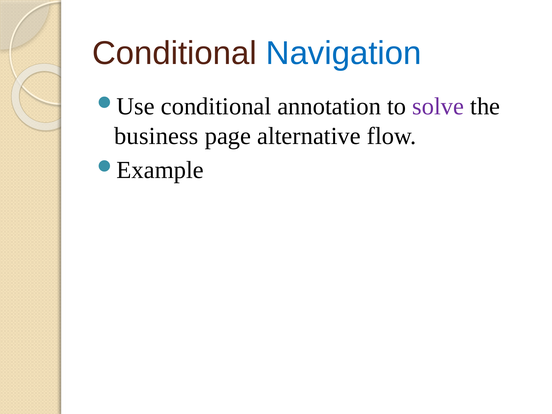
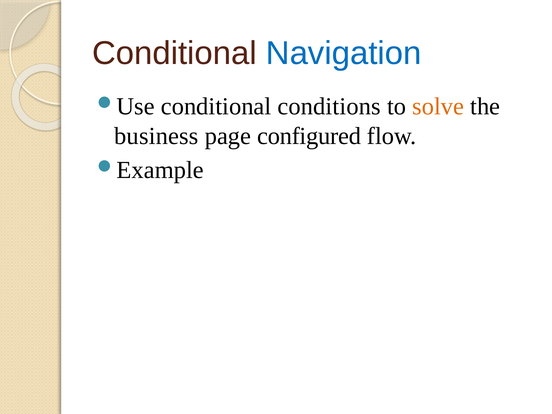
annotation: annotation -> conditions
solve colour: purple -> orange
alternative: alternative -> configured
